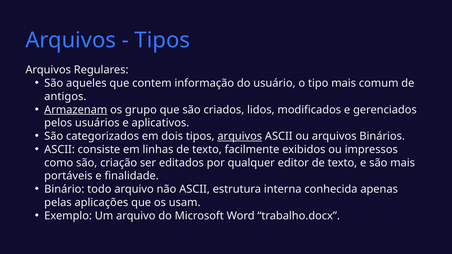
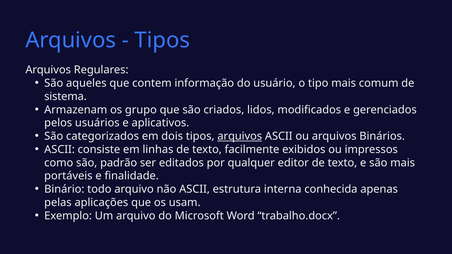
antigos: antigos -> sistema
Armazenam underline: present -> none
criação: criação -> padrão
